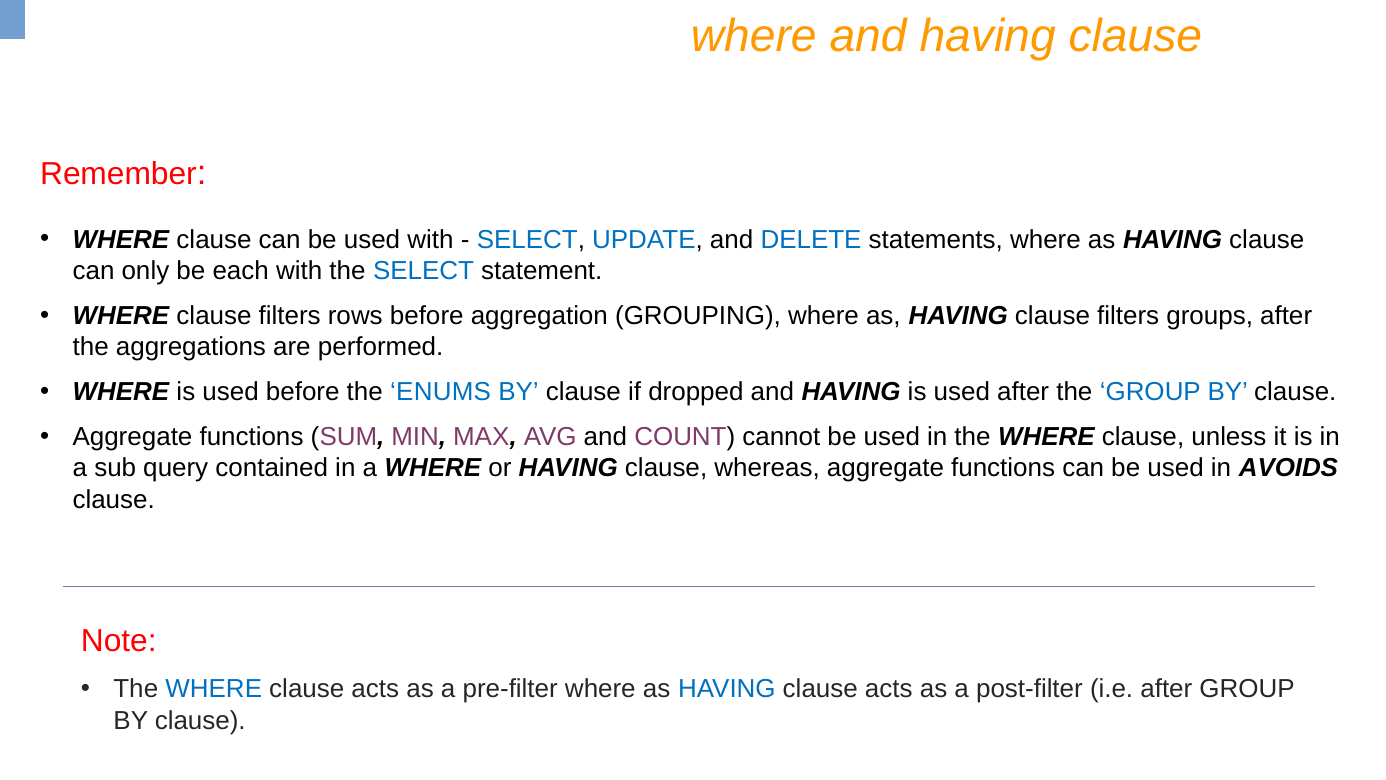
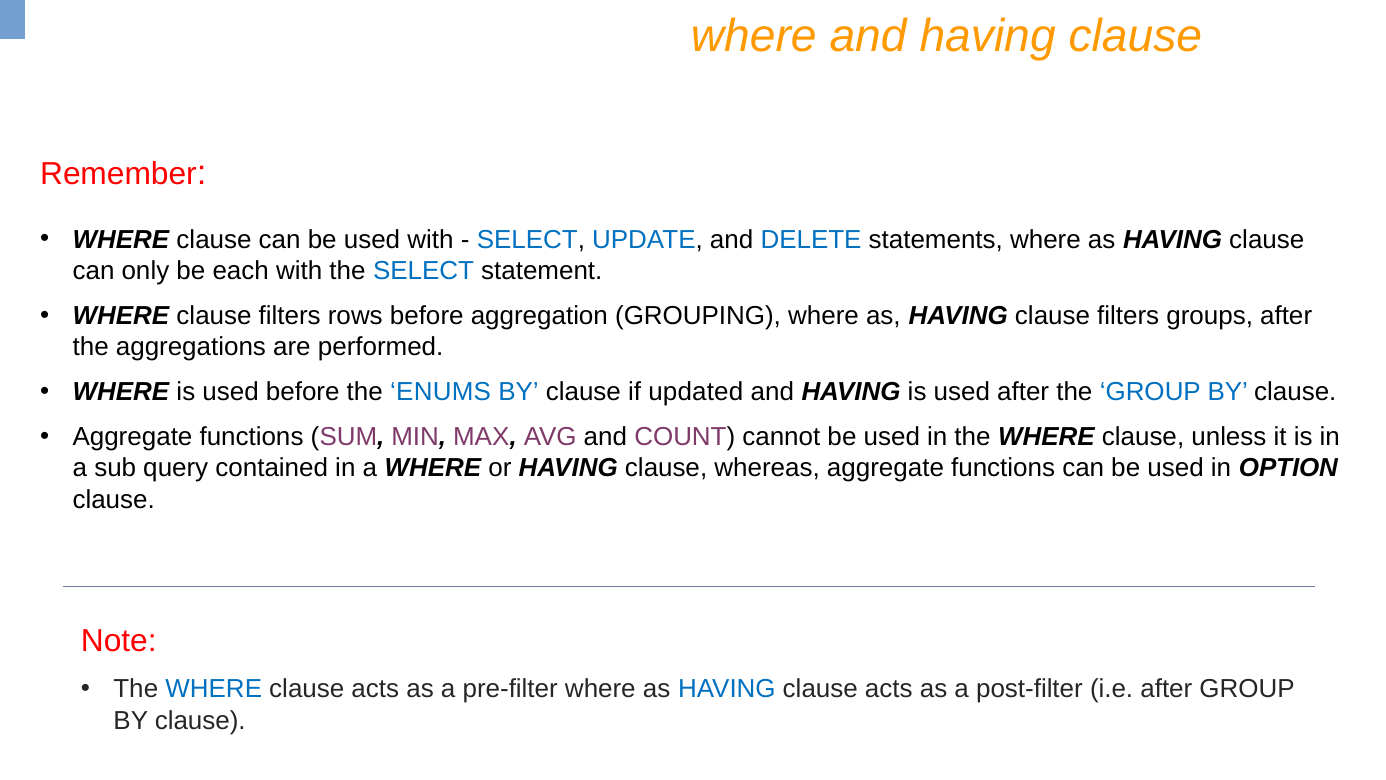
dropped: dropped -> updated
AVOIDS: AVOIDS -> OPTION
